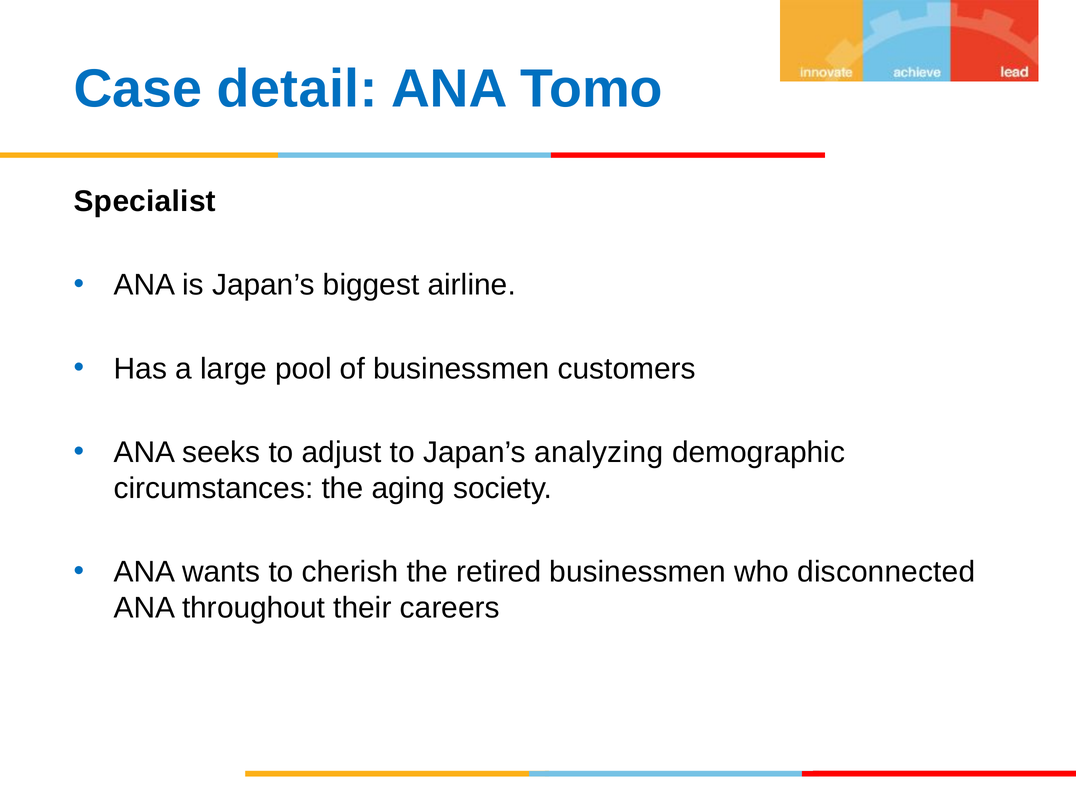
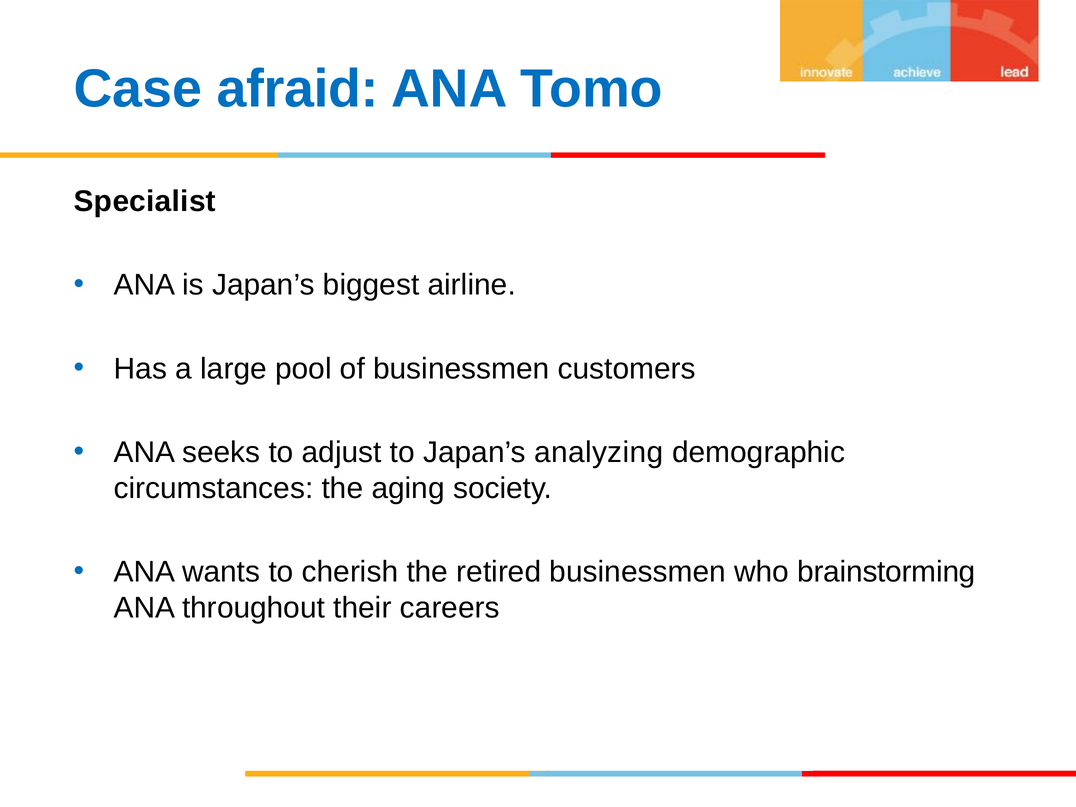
detail: detail -> afraid
disconnected: disconnected -> brainstorming
